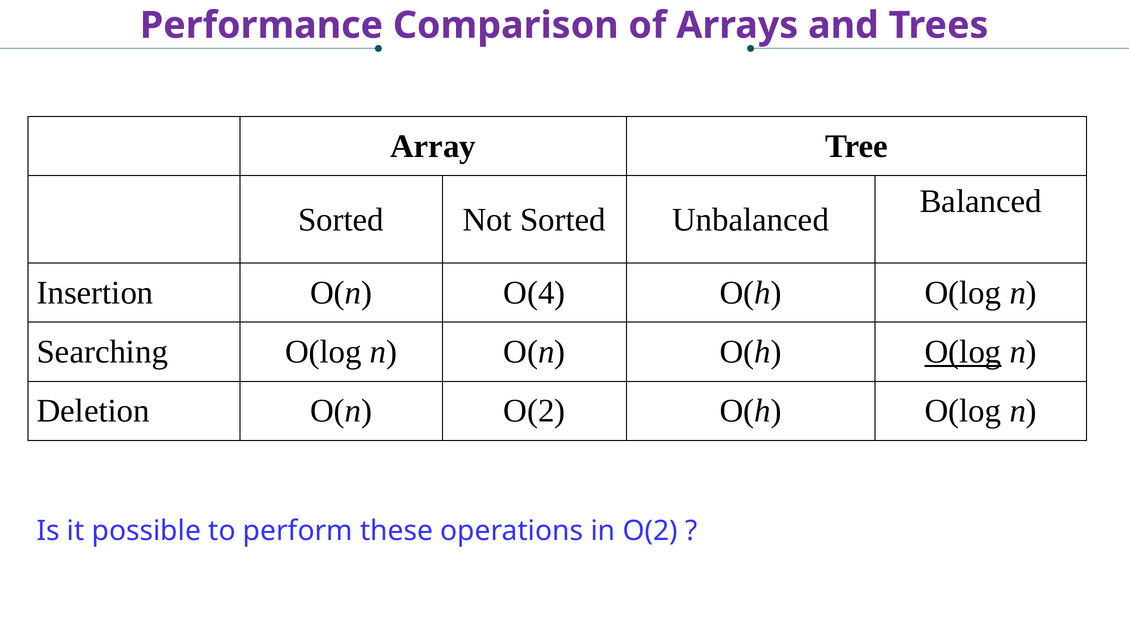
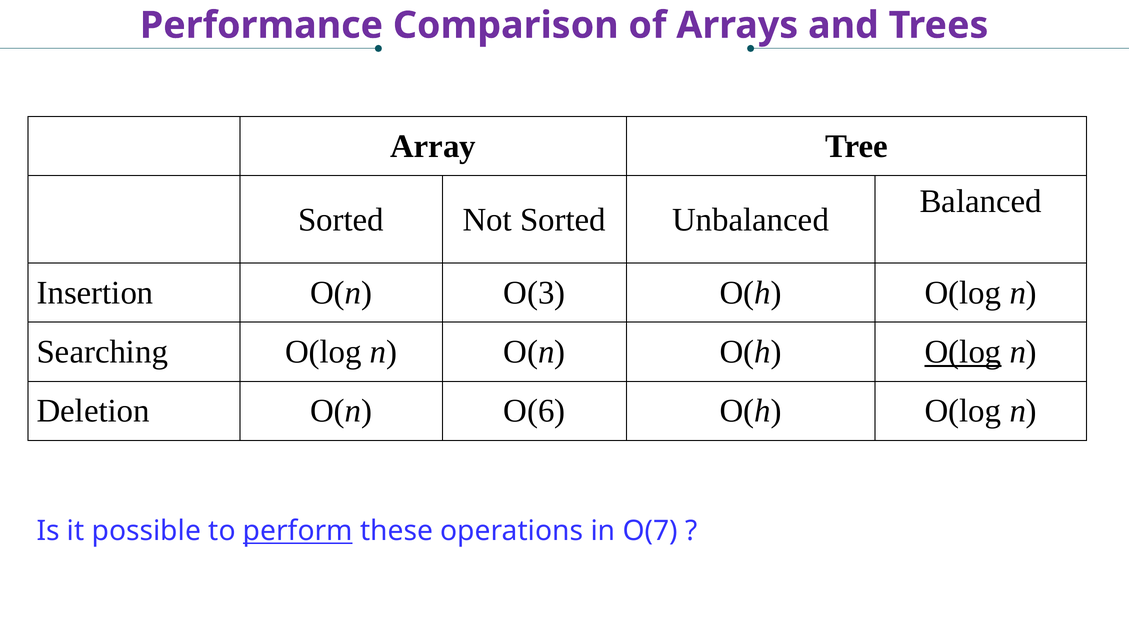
O(4: O(4 -> O(3
O(n O(2: O(2 -> O(6
perform underline: none -> present
in O(2: O(2 -> O(7
